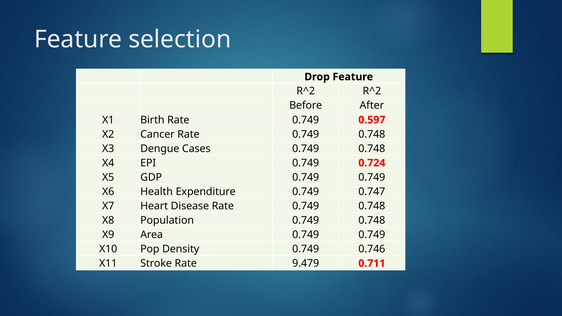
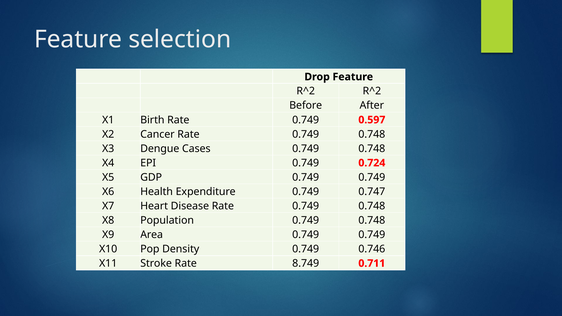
9.479: 9.479 -> 8.749
